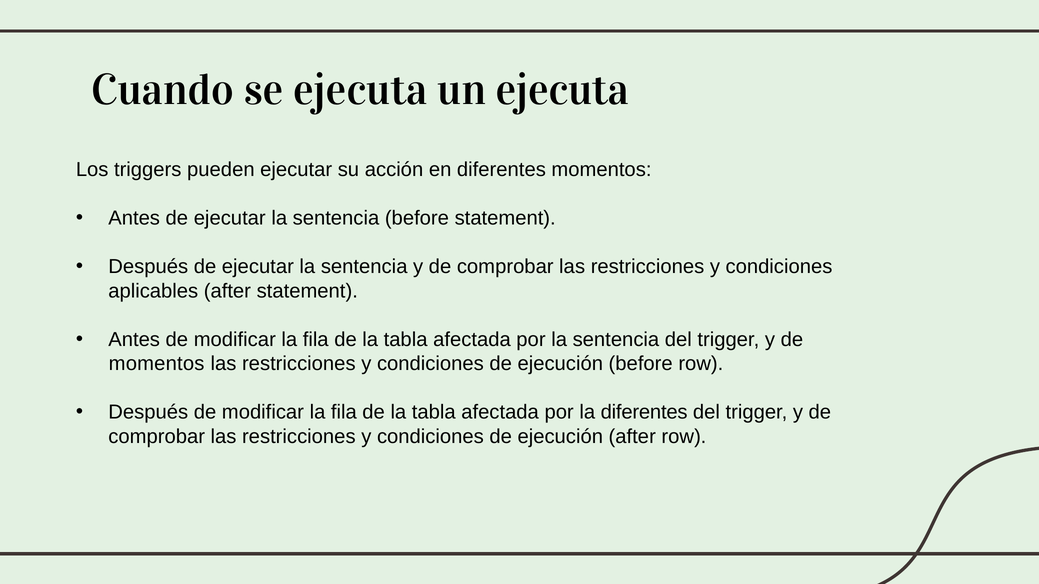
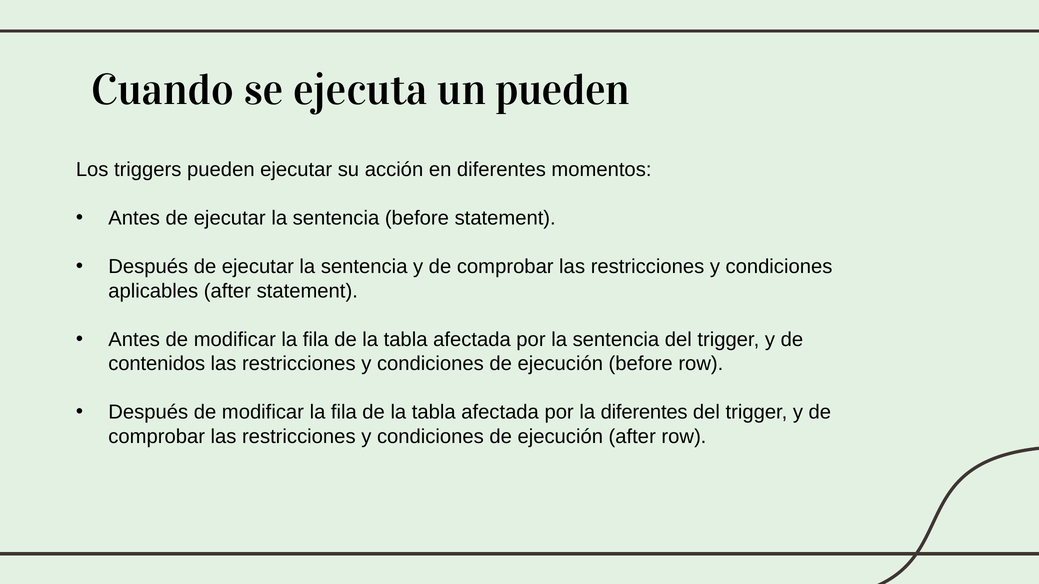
un ejecuta: ejecuta -> pueden
momentos at (157, 364): momentos -> contenidos
